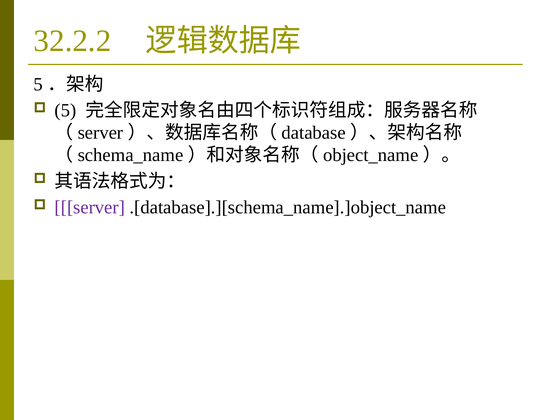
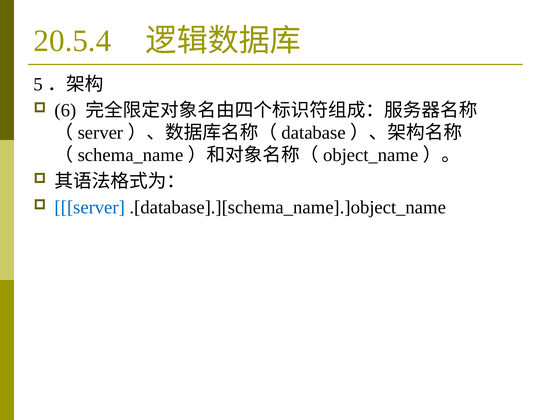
32.2.2: 32.2.2 -> 20.5.4
5: 5 -> 6
server colour: purple -> blue
